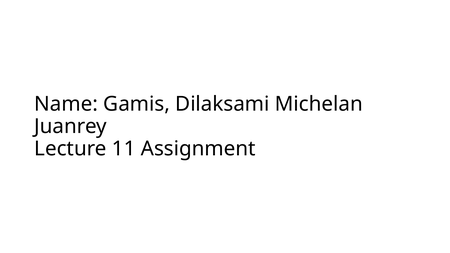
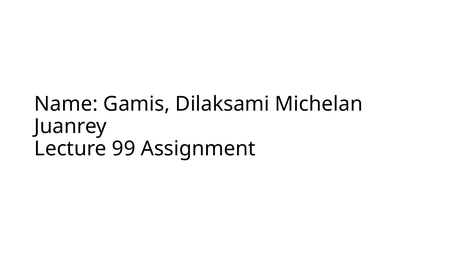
11: 11 -> 99
